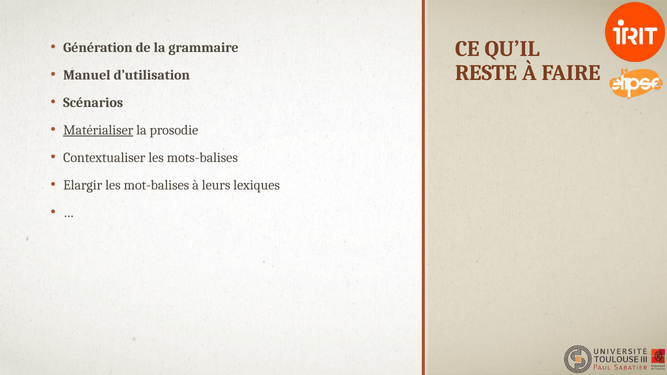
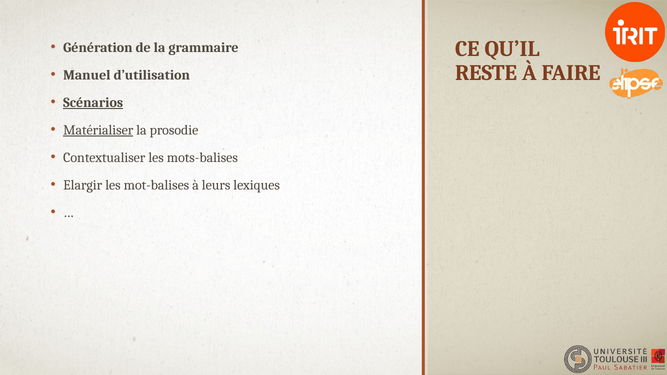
Scénarios underline: none -> present
